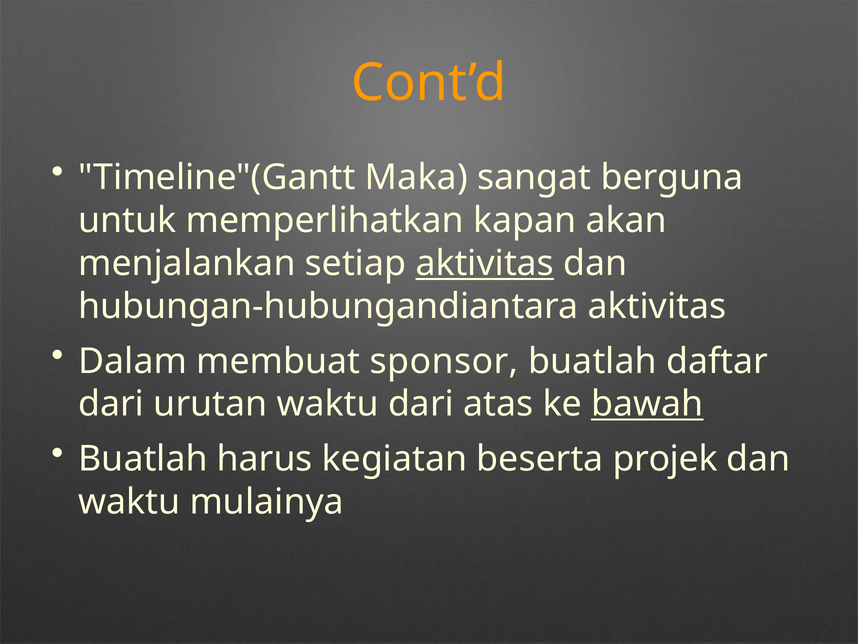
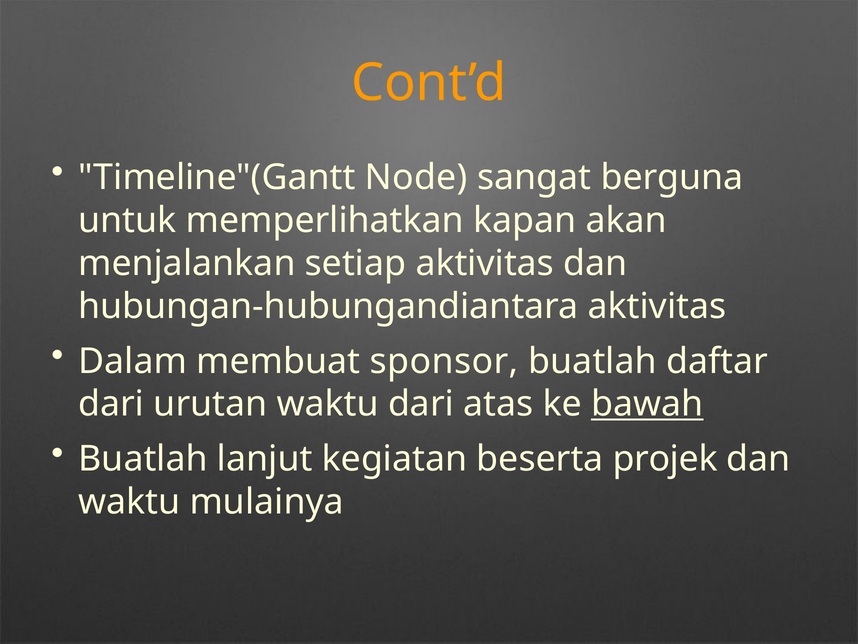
Maka: Maka -> Node
aktivitas at (485, 263) underline: present -> none
harus: harus -> lanjut
